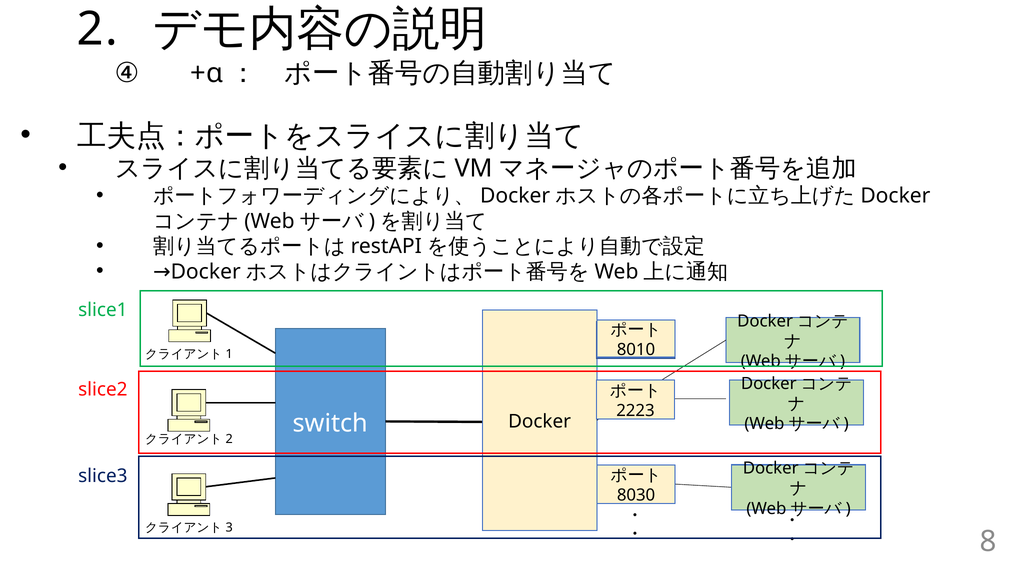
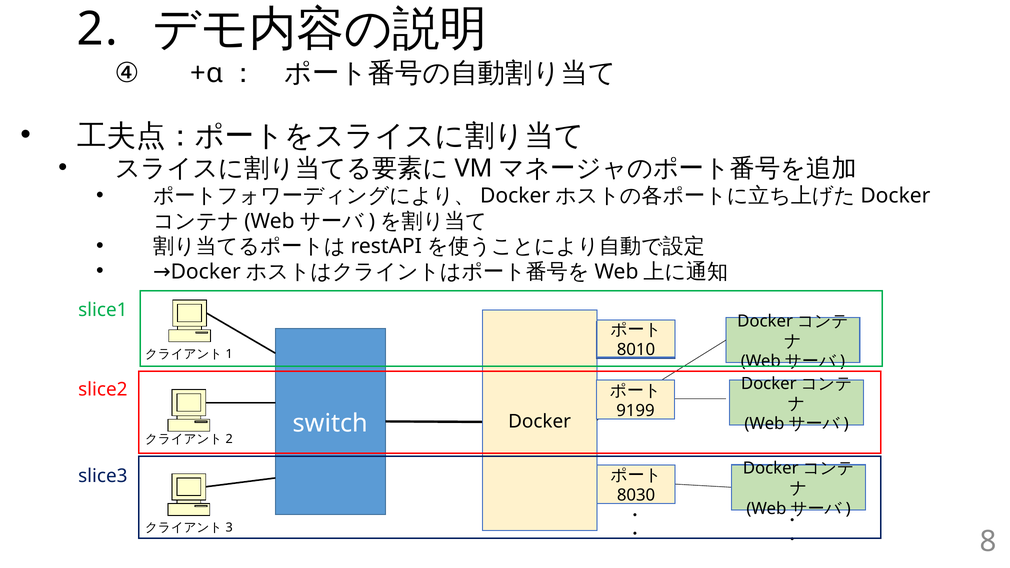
2223: 2223 -> 9199
